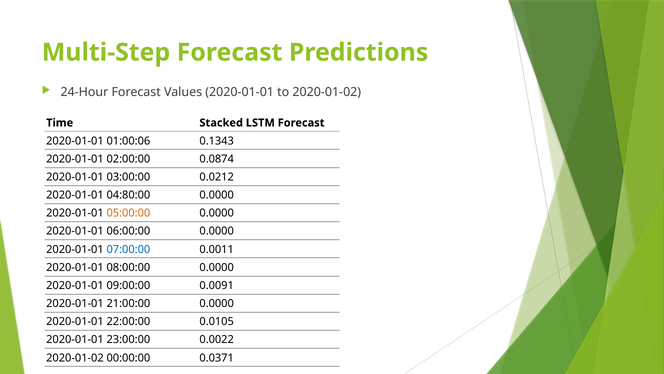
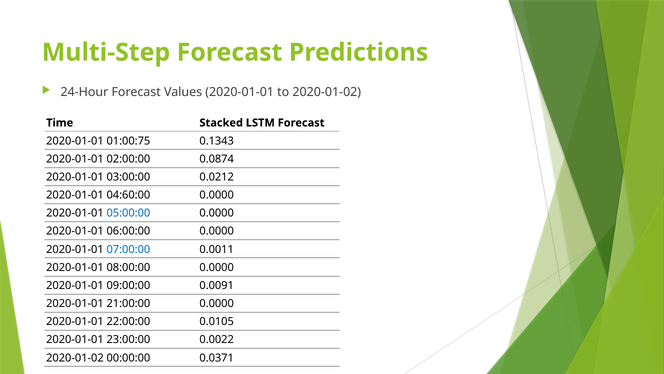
01:00:06: 01:00:06 -> 01:00:75
04:80:00: 04:80:00 -> 04:60:00
05:00:00 colour: orange -> blue
